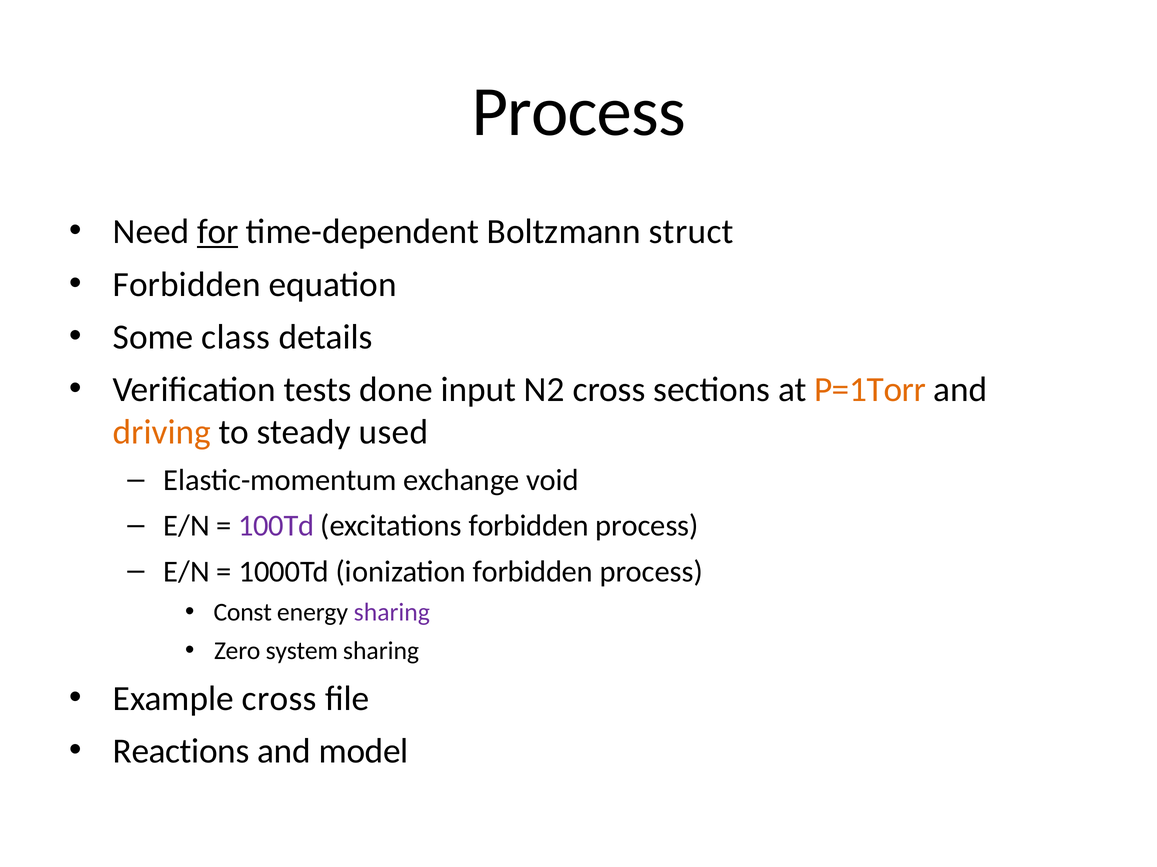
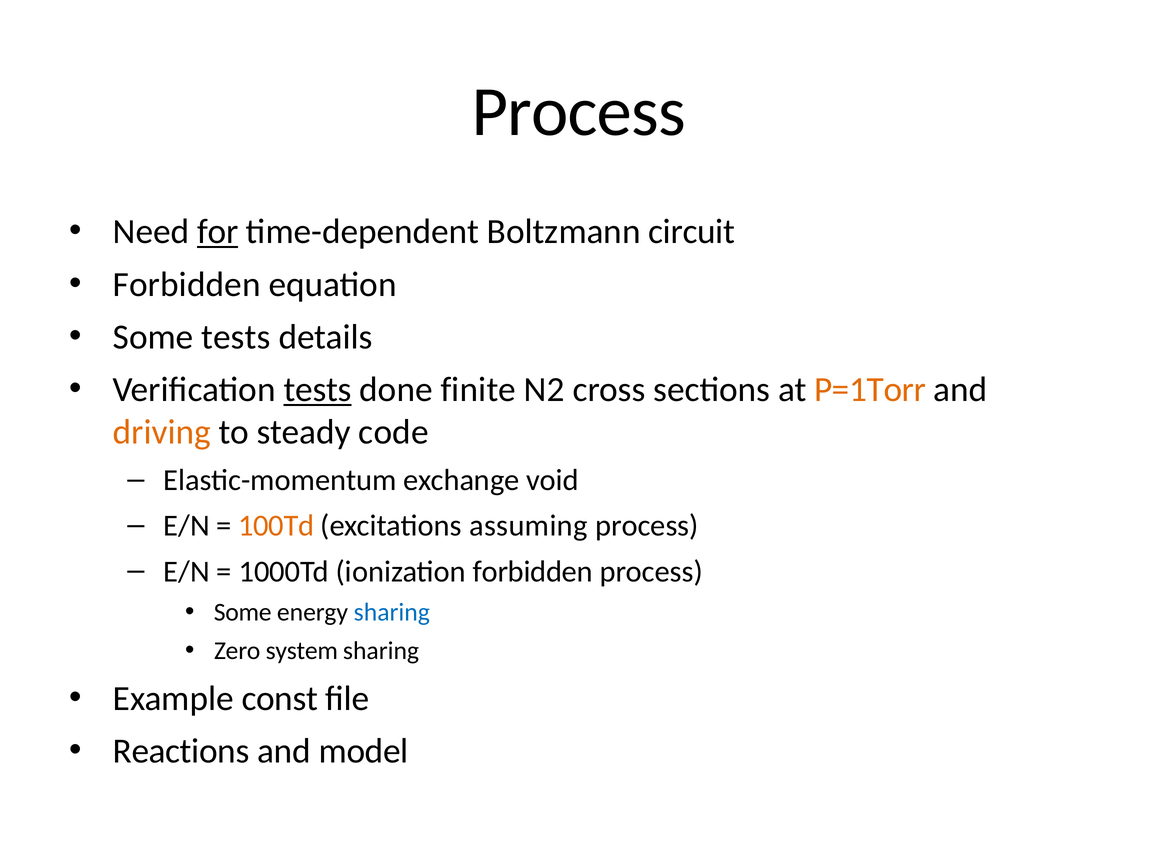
struct: struct -> circuit
Some class: class -> tests
tests at (318, 390) underline: none -> present
input: input -> finite
used: used -> code
100Td colour: purple -> orange
excitations forbidden: forbidden -> assuming
Const at (243, 613): Const -> Some
sharing at (392, 613) colour: purple -> blue
Example cross: cross -> const
